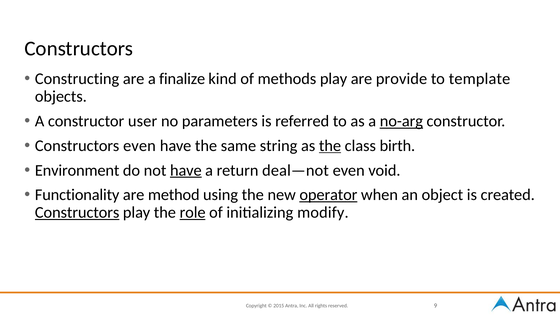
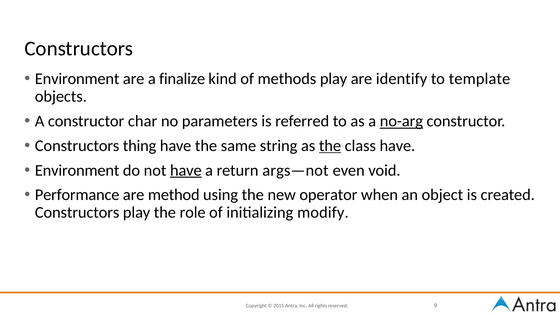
Constructing at (77, 79): Constructing -> Environment
provide: provide -> identify
user: user -> char
Constructors even: even -> thing
class birth: birth -> have
deal—not: deal—not -> args—not
Functionality: Functionality -> Performance
operator underline: present -> none
Constructors at (77, 213) underline: present -> none
role underline: present -> none
